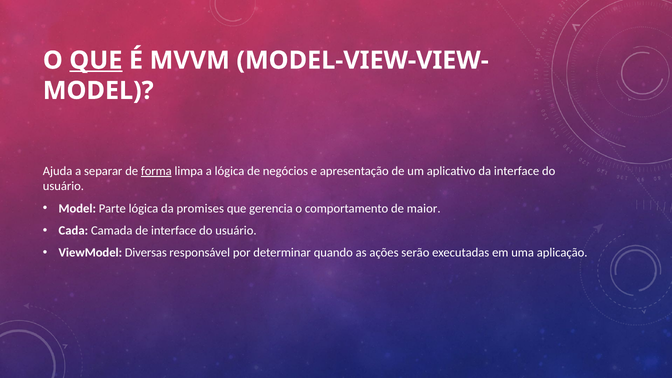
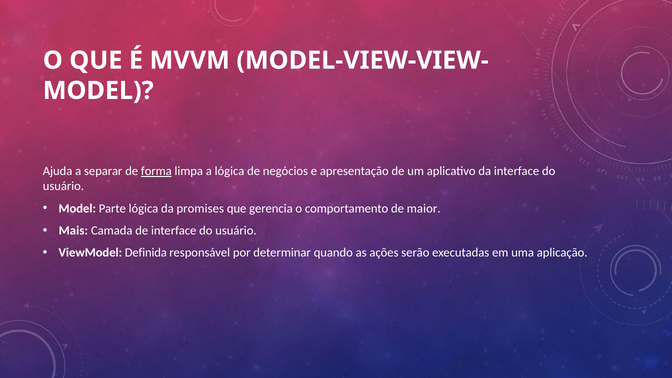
QUE at (96, 60) underline: present -> none
Cada: Cada -> Mais
Diversas: Diversas -> Definida
